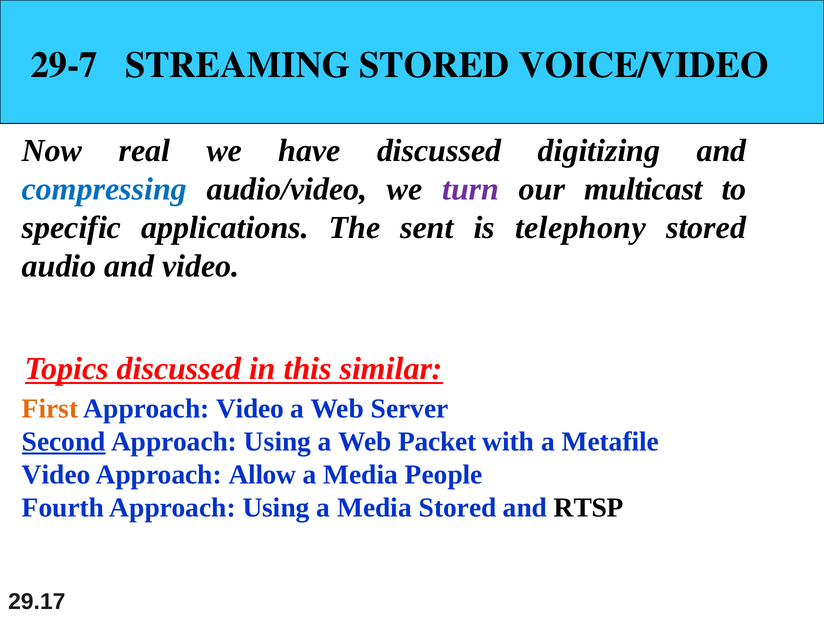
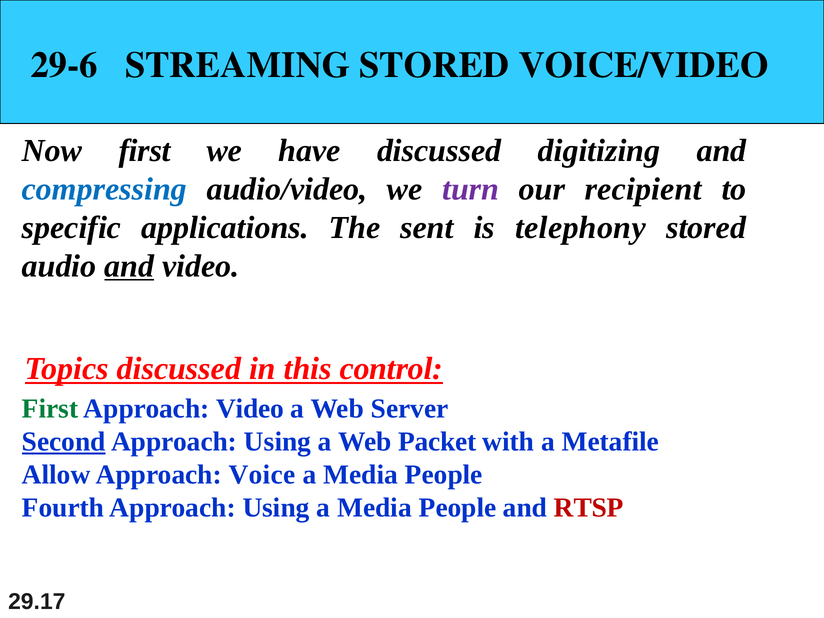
29-7: 29-7 -> 29-6
Now real: real -> first
multicast: multicast -> recipient
and at (129, 266) underline: none -> present
similar: similar -> control
First at (50, 409) colour: orange -> green
Video at (56, 475): Video -> Allow
Allow: Allow -> Voice
Using a Media Stored: Stored -> People
RTSP colour: black -> red
